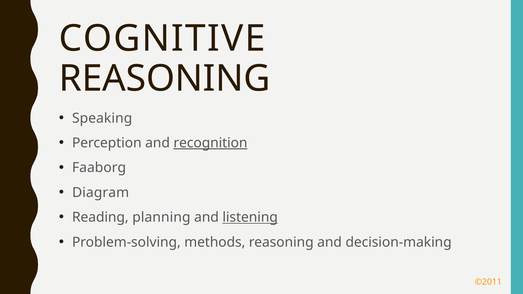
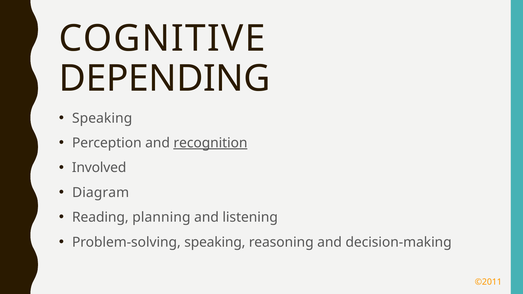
REASONING at (165, 79): REASONING -> DEPENDING
Faaborg: Faaborg -> Involved
listening underline: present -> none
Problem-solving methods: methods -> speaking
